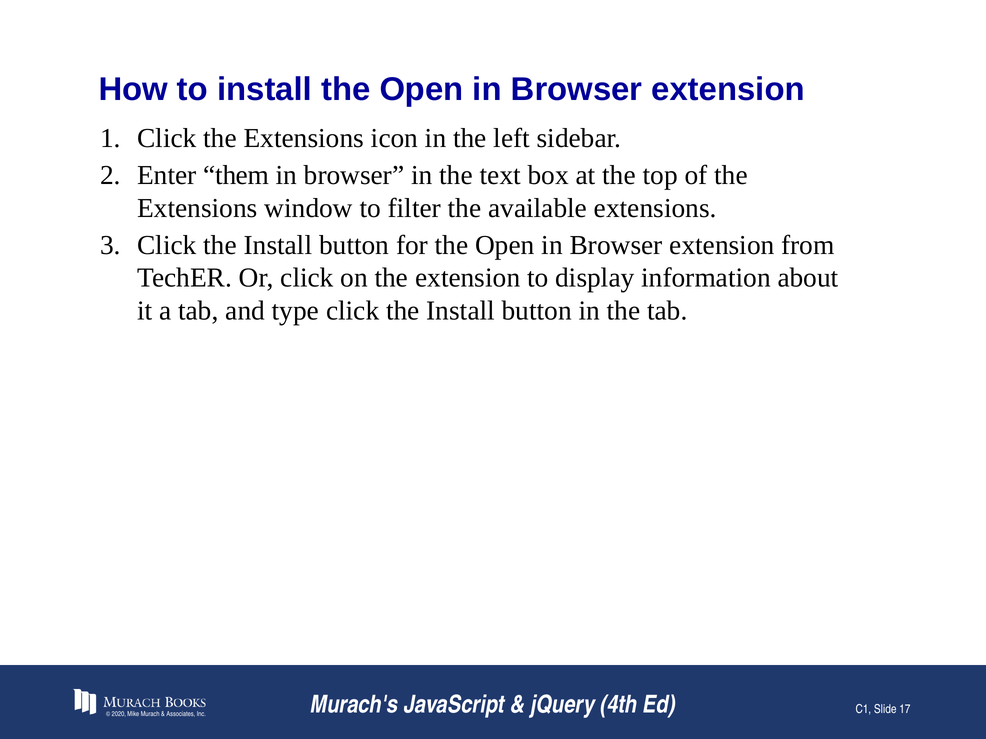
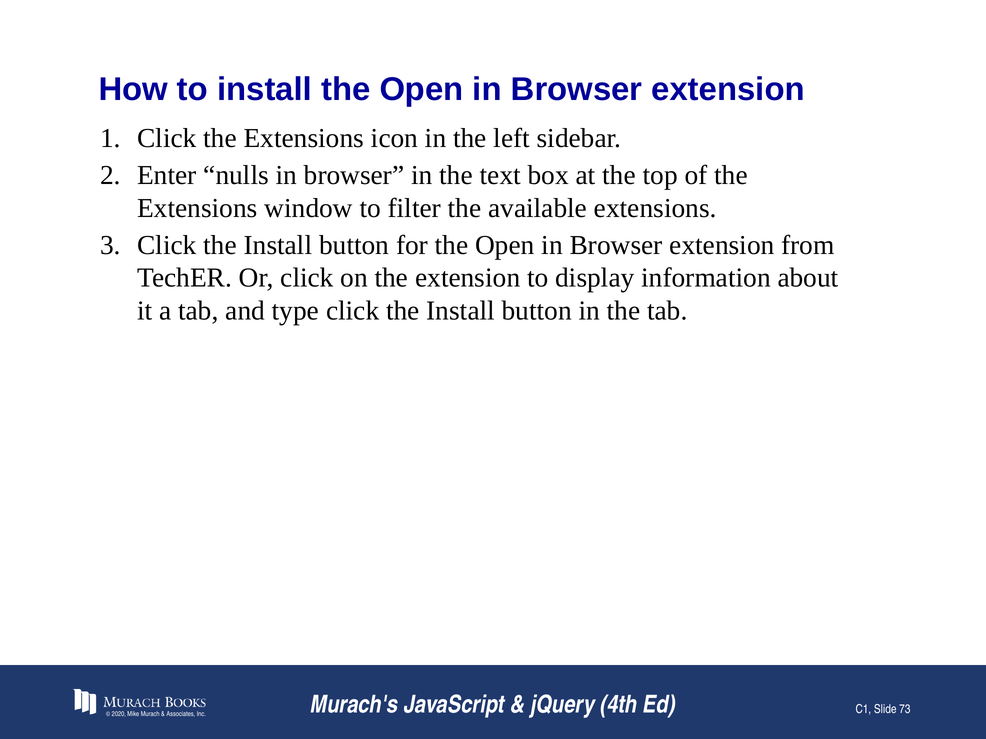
them: them -> nulls
17: 17 -> 73
